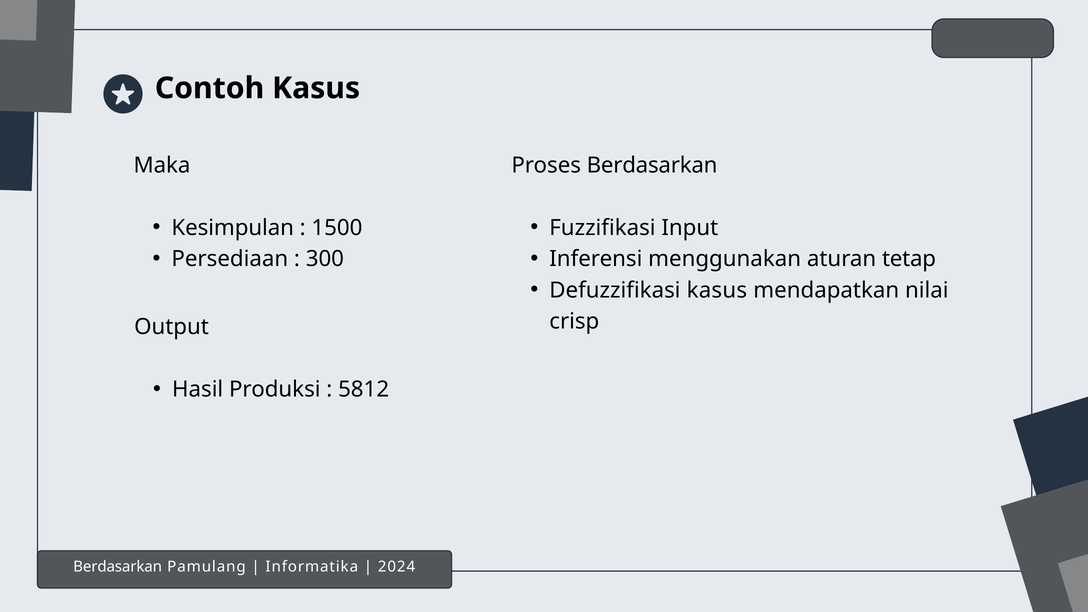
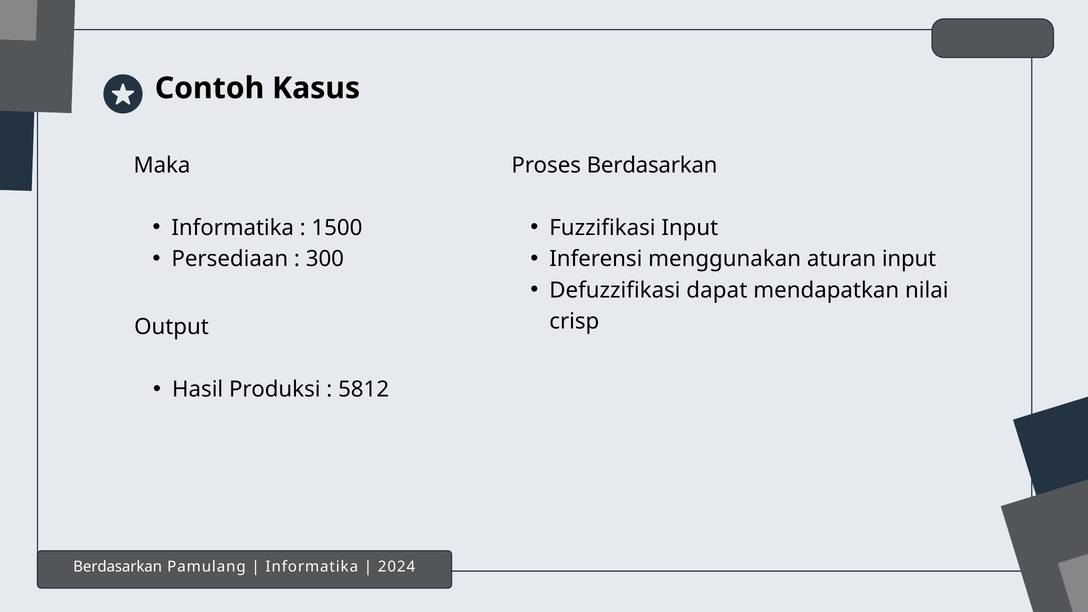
Kesimpulan at (233, 228): Kesimpulan -> Informatika
aturan tetap: tetap -> input
Defuzzifikasi kasus: kasus -> dapat
